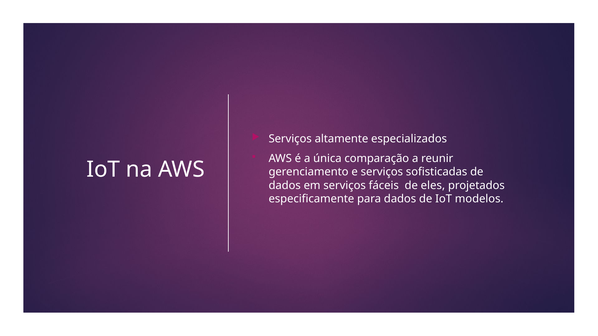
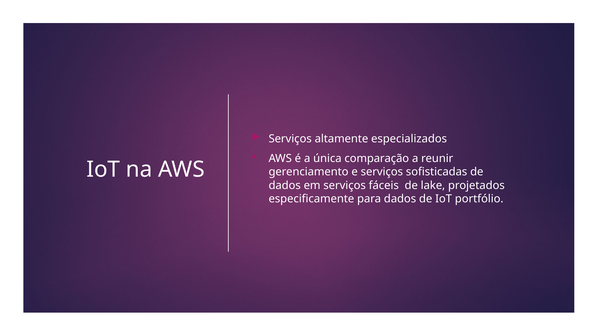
eles: eles -> lake
modelos: modelos -> portfólio
